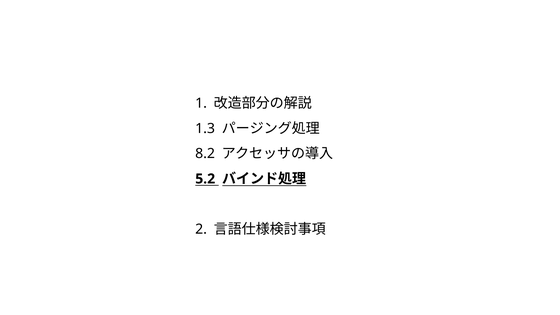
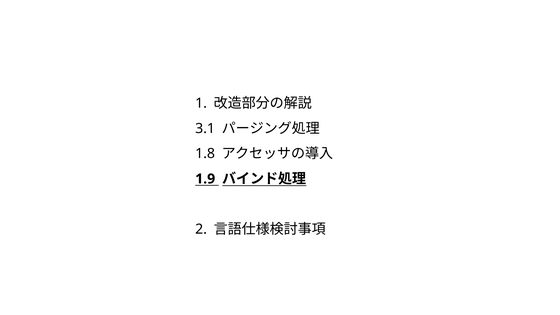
1.3: 1.3 -> 3.1
8.2: 8.2 -> 1.8
5.2: 5.2 -> 1.9
